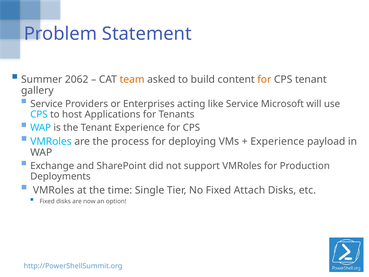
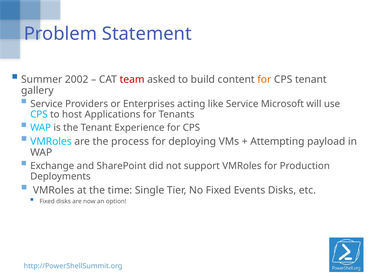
2062: 2062 -> 2002
team colour: orange -> red
Experience at (277, 141): Experience -> Attempting
Attach: Attach -> Events
